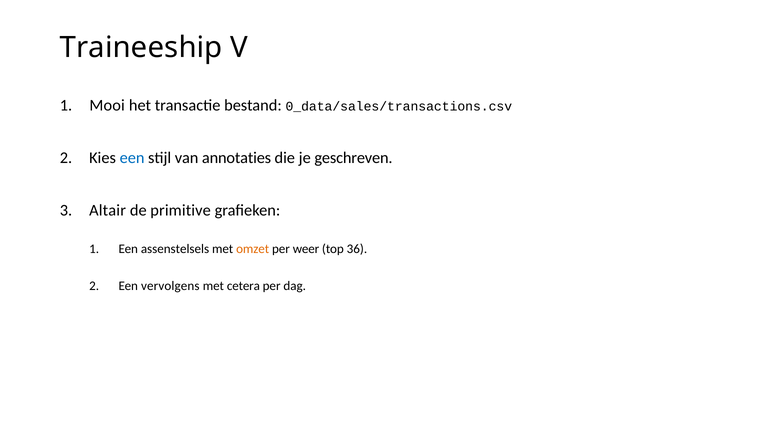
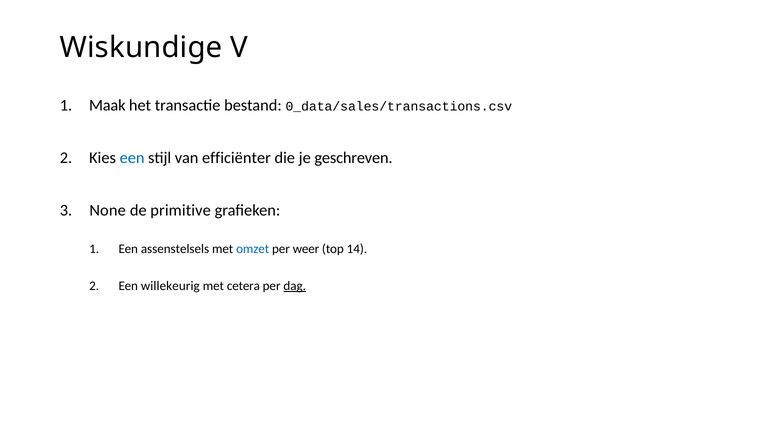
Traineeship: Traineeship -> Wiskundige
Mooi: Mooi -> Maak
annotaties: annotaties -> efficiënter
Altair: Altair -> None
omzet colour: orange -> blue
36: 36 -> 14
vervolgens: vervolgens -> willekeurig
dag underline: none -> present
